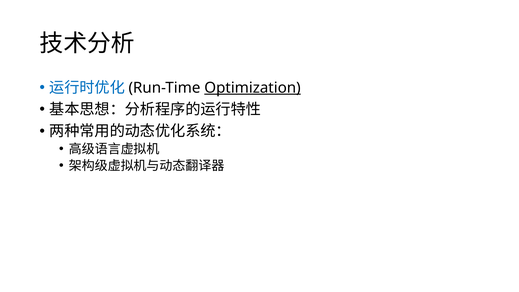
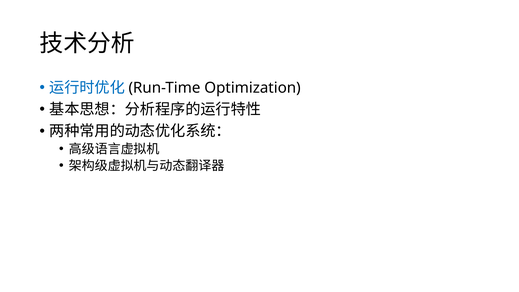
Optimization underline: present -> none
